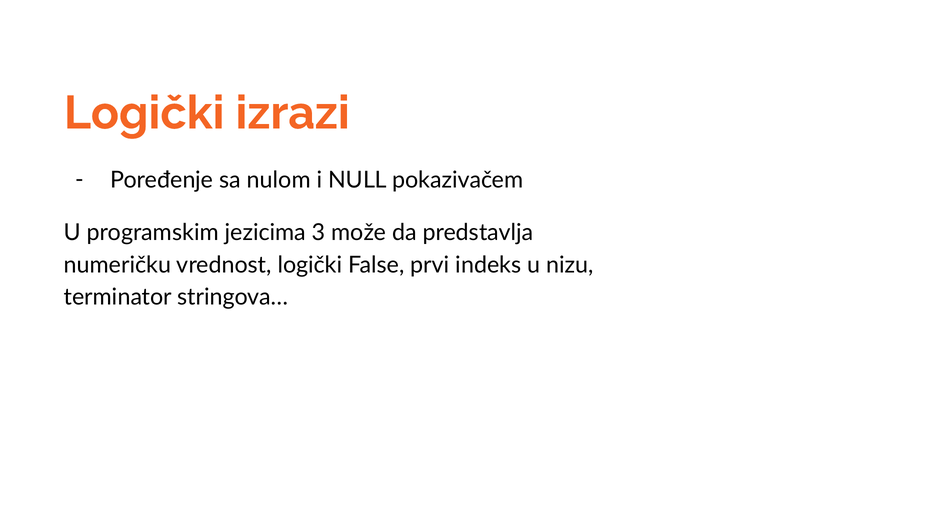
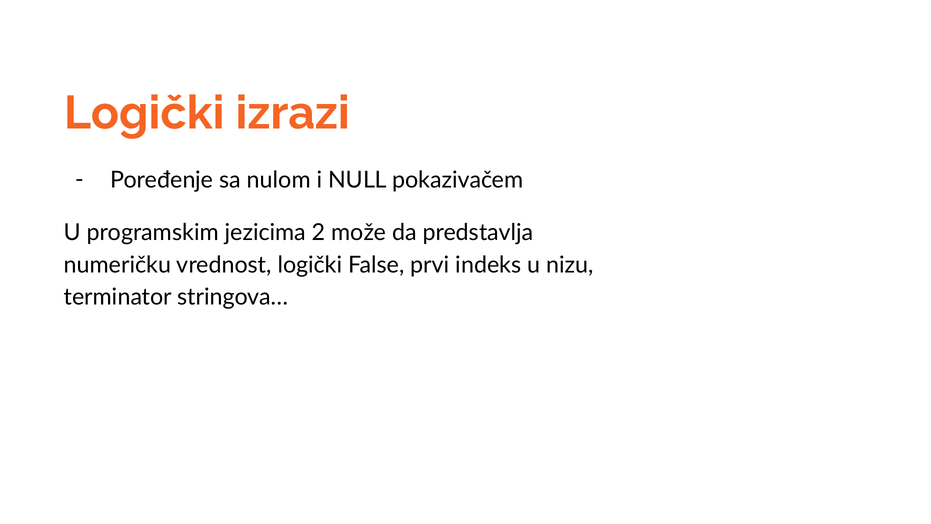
3: 3 -> 2
